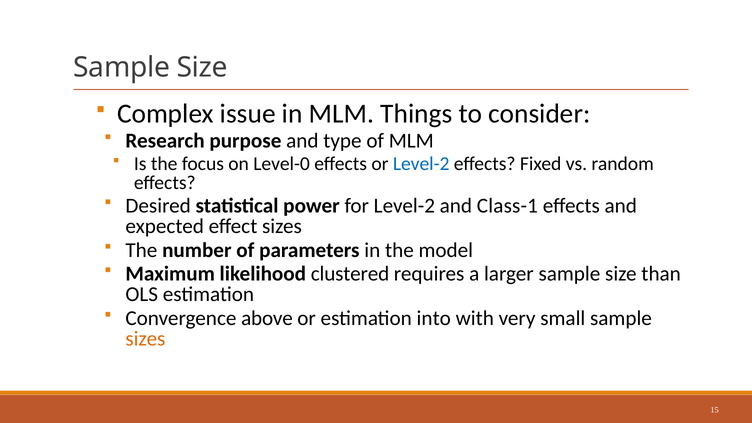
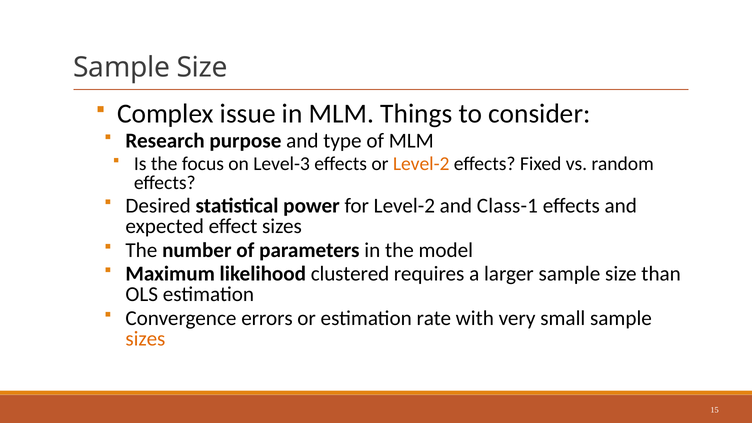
Level-0: Level-0 -> Level-3
Level-2 at (421, 164) colour: blue -> orange
above: above -> errors
into: into -> rate
